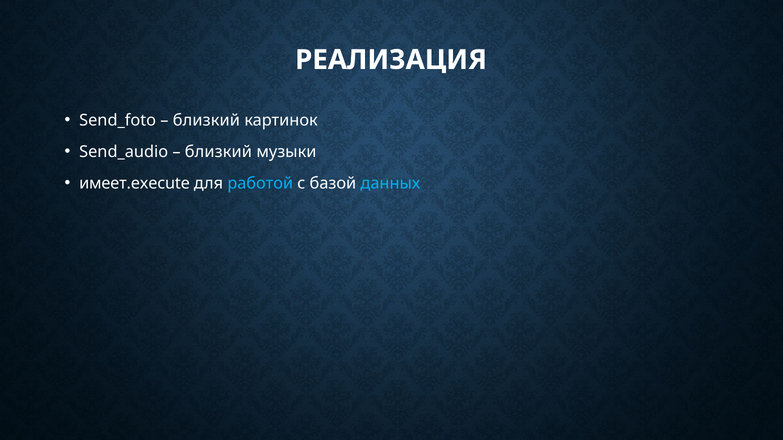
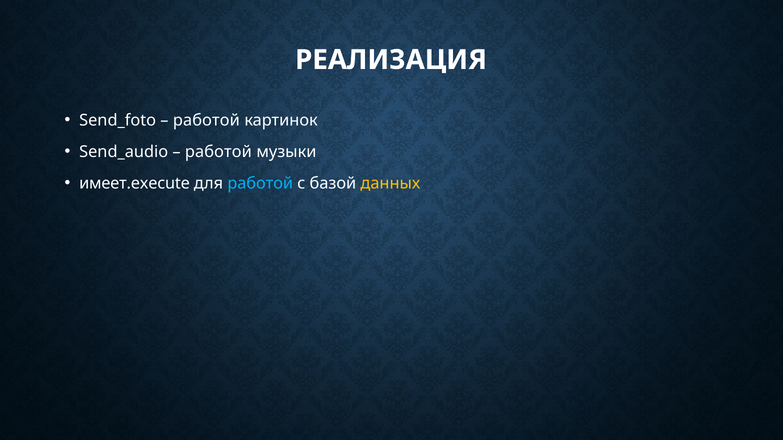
близкий at (206, 120): близкий -> работой
близкий at (218, 152): близкий -> работой
данных colour: light blue -> yellow
